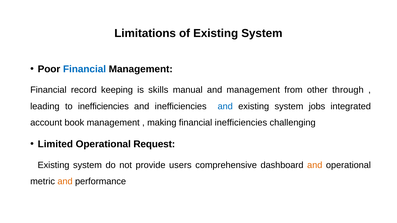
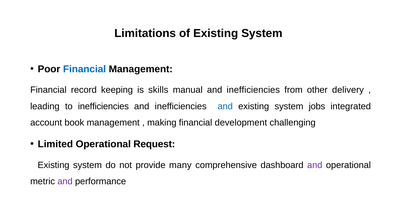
manual and management: management -> inefficiencies
through: through -> delivery
financial inefficiencies: inefficiencies -> development
users: users -> many
and at (315, 165) colour: orange -> purple
and at (65, 182) colour: orange -> purple
